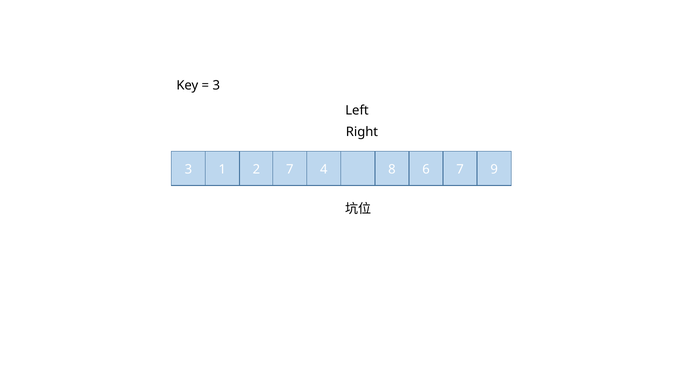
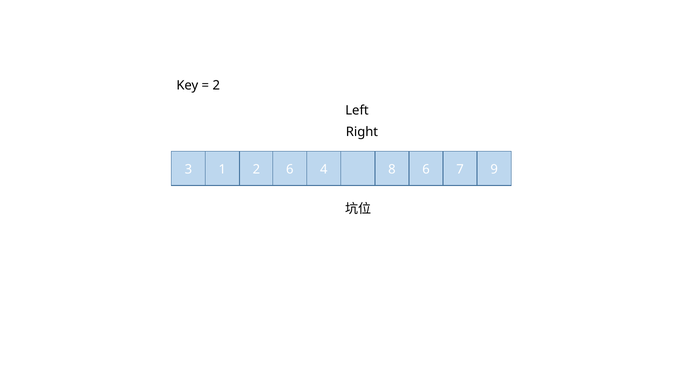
3 at (216, 86): 3 -> 2
2 7: 7 -> 6
